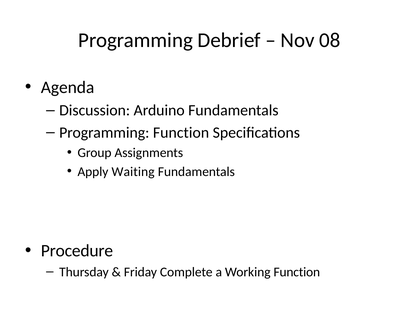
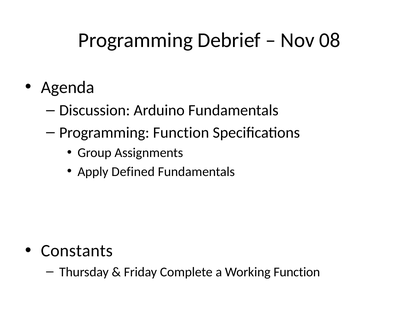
Waiting: Waiting -> Defined
Procedure: Procedure -> Constants
